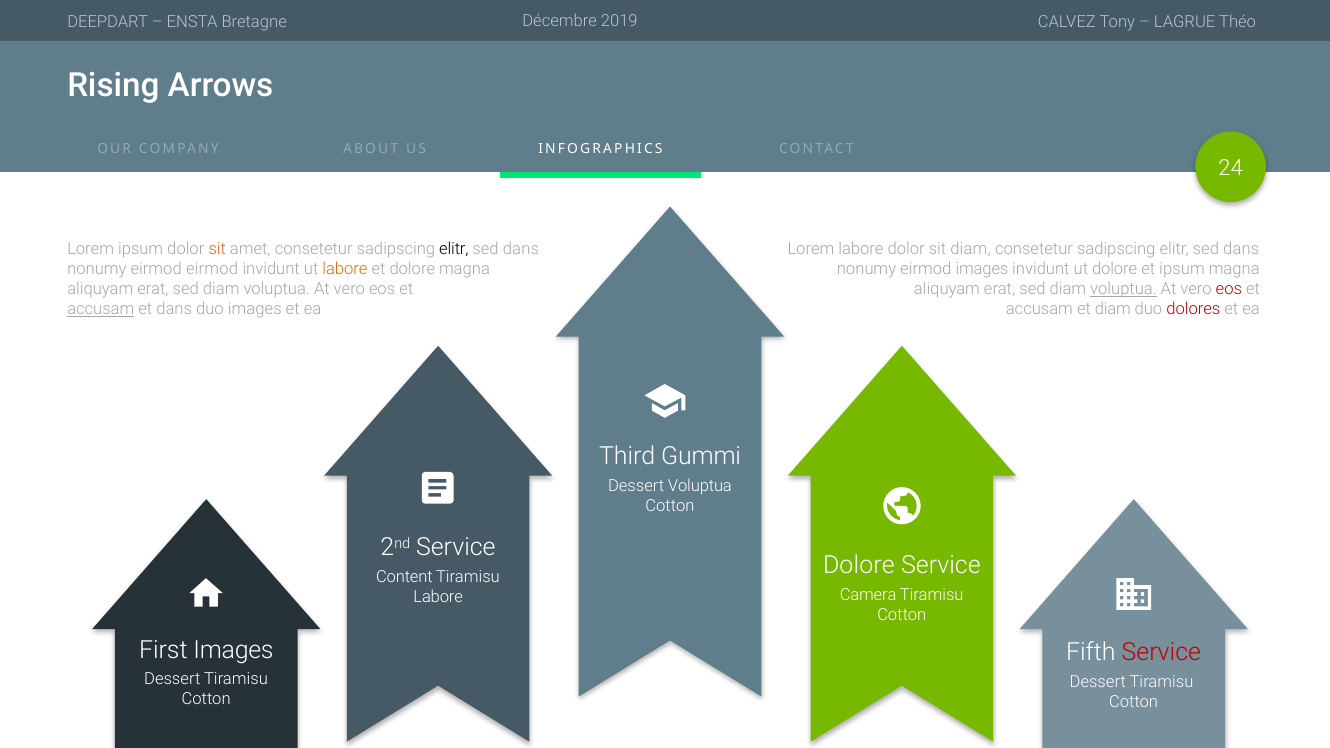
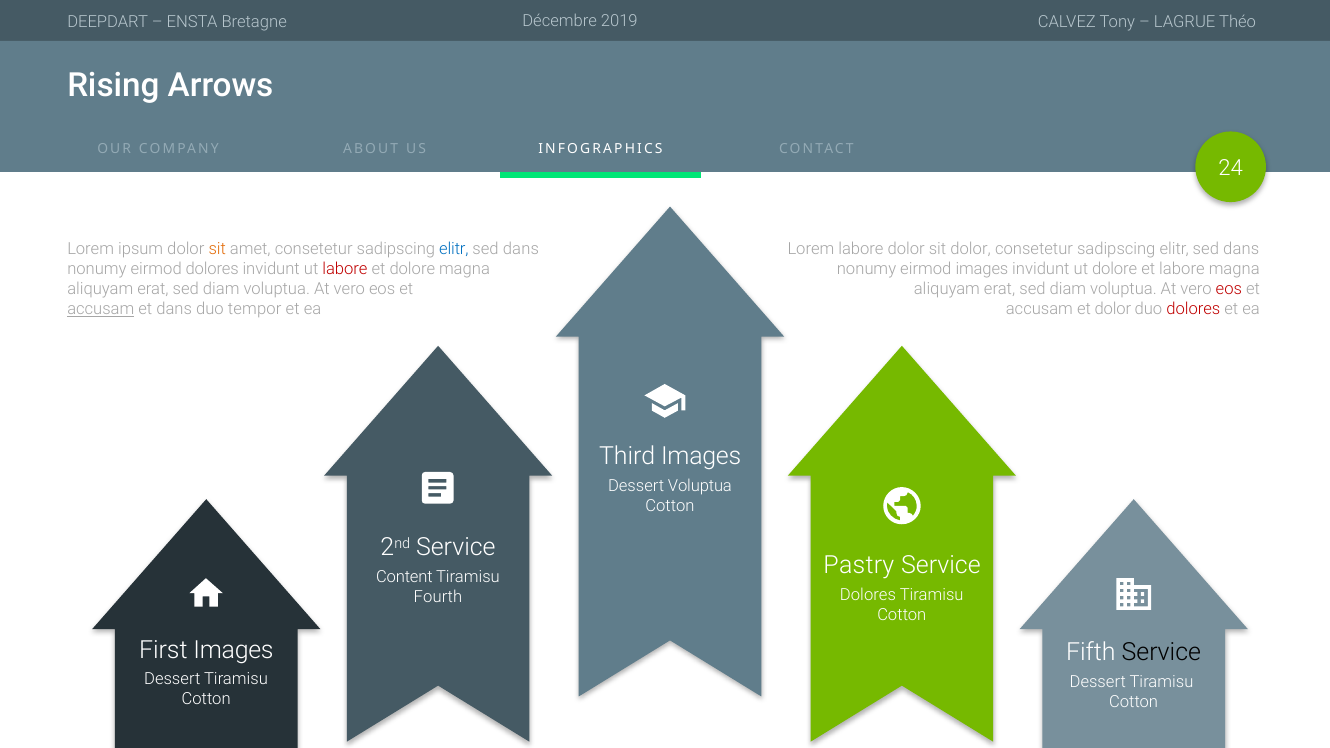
elitr at (454, 250) colour: black -> blue
sit diam: diam -> dolor
eirmod eirmod: eirmod -> dolores
labore at (345, 269) colour: orange -> red
et ipsum: ipsum -> labore
voluptua at (1123, 289) underline: present -> none
duo images: images -> tempor
et diam: diam -> dolor
Third Gummi: Gummi -> Images
Dolore at (859, 566): Dolore -> Pastry
Camera at (868, 595): Camera -> Dolores
Labore at (438, 597): Labore -> Fourth
Service at (1161, 653) colour: red -> black
